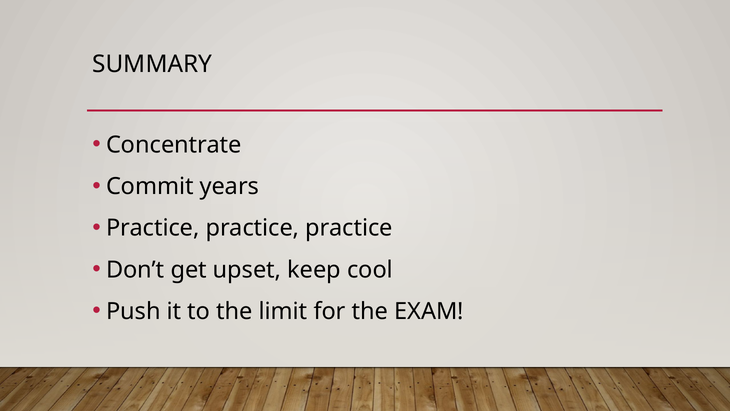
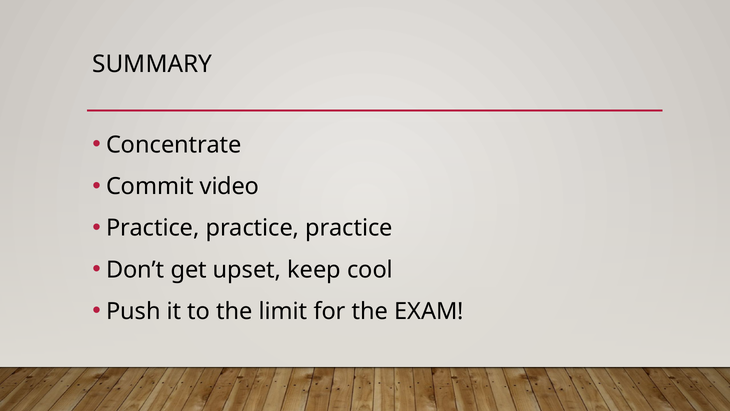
years: years -> video
